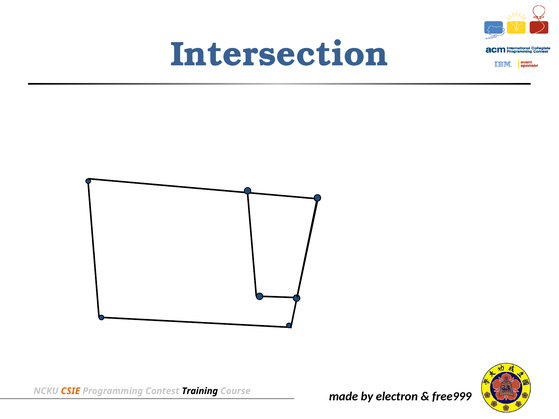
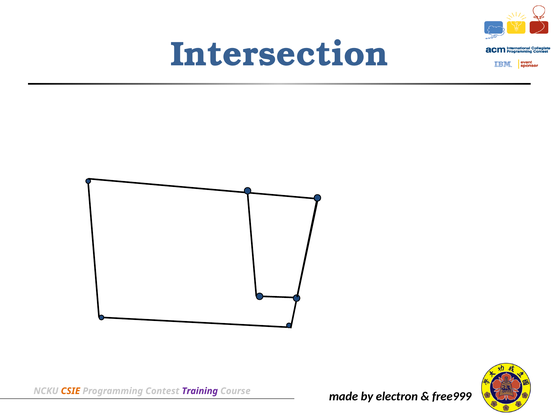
Training colour: black -> purple
